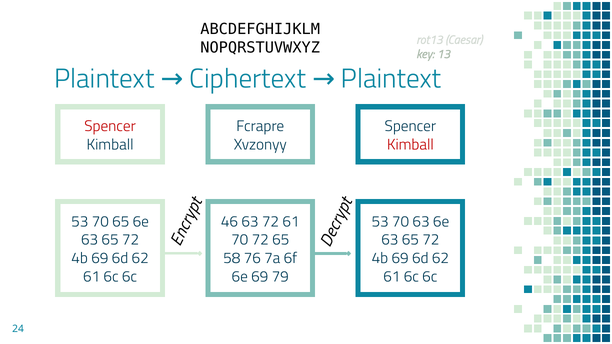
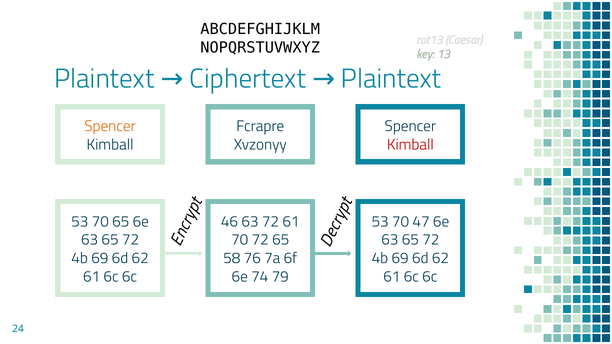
Spencer at (110, 126) colour: red -> orange
70 63: 63 -> 47
6e 69: 69 -> 74
